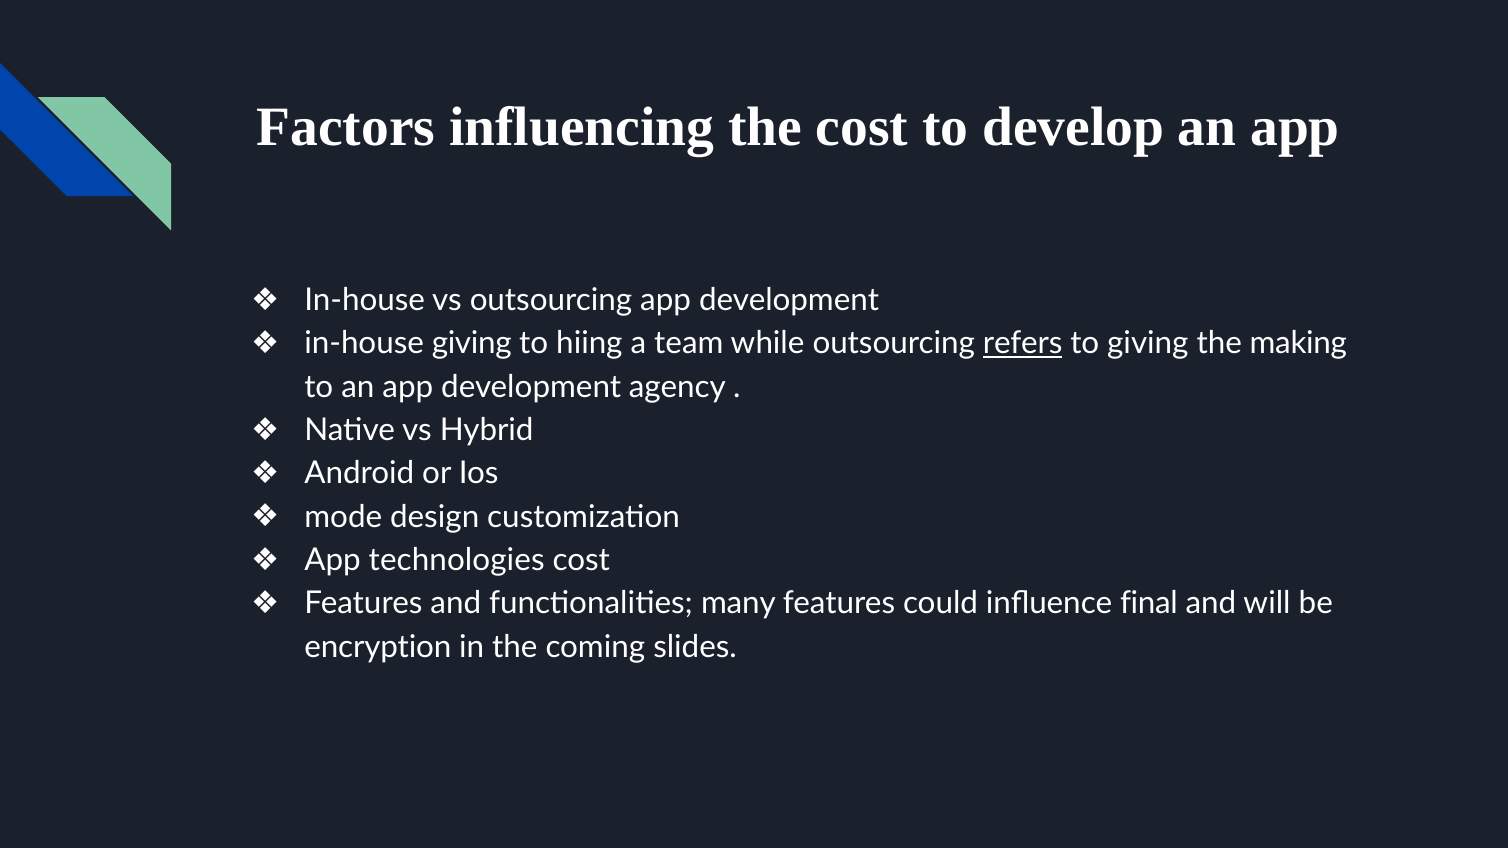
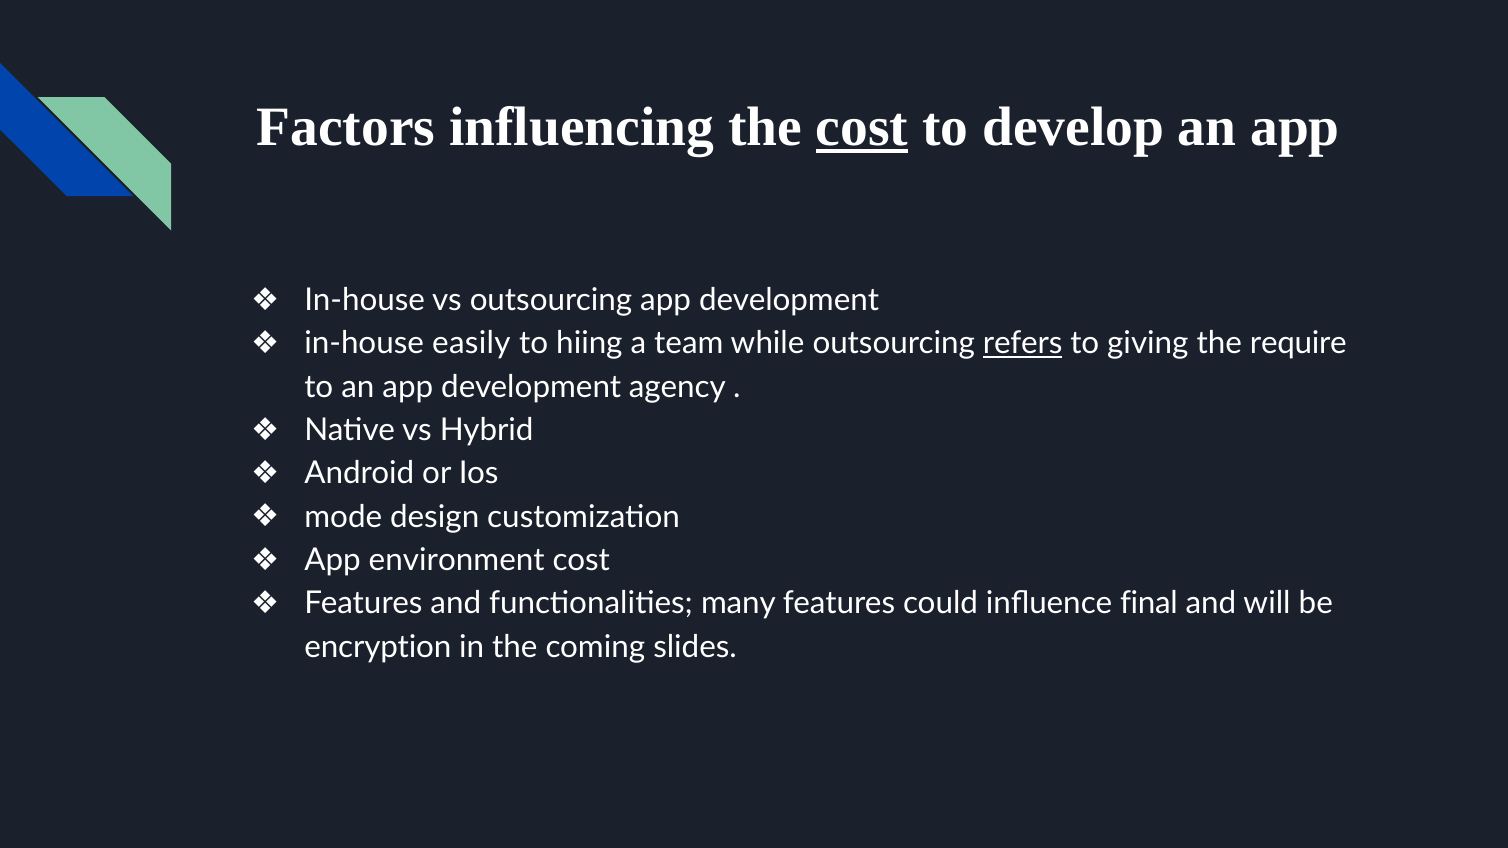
cost at (862, 127) underline: none -> present
in-house giving: giving -> easily
making: making -> require
technologies: technologies -> environment
